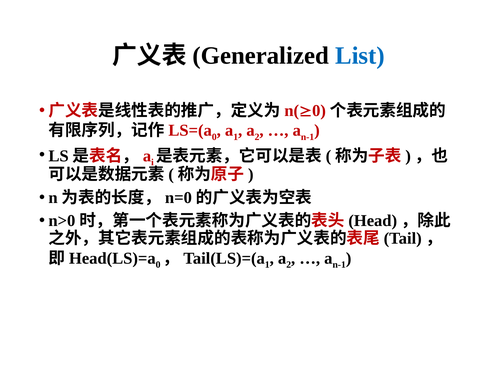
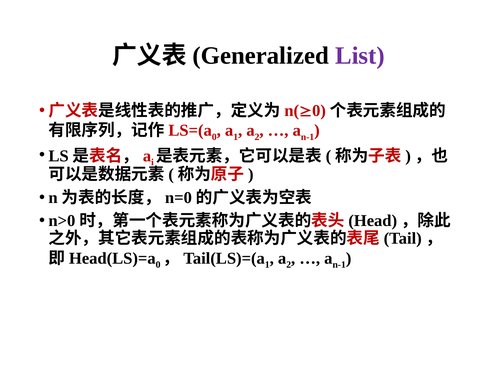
List colour: blue -> purple
